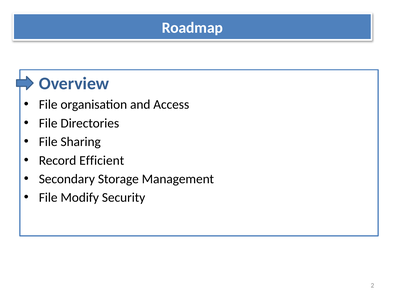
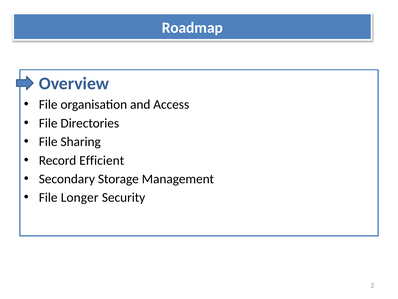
Modify: Modify -> Longer
